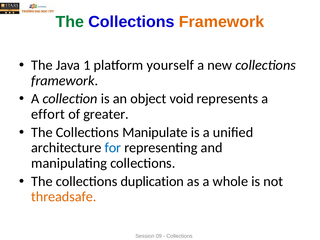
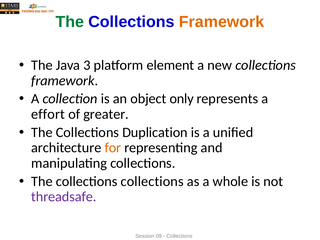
1: 1 -> 3
yourself: yourself -> element
void: void -> only
Manipulate: Manipulate -> Duplication
for colour: blue -> orange
collections duplication: duplication -> collections
threadsafe colour: orange -> purple
